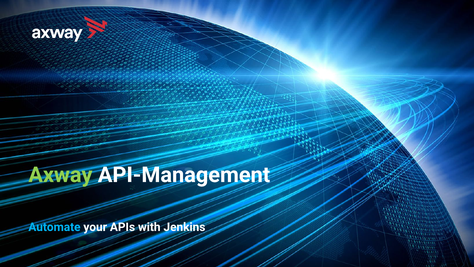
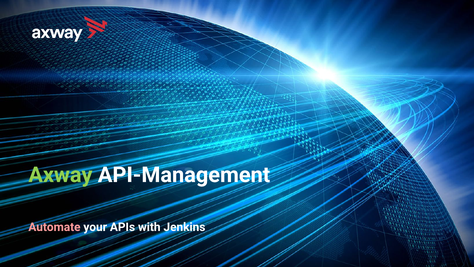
Automate colour: light blue -> pink
